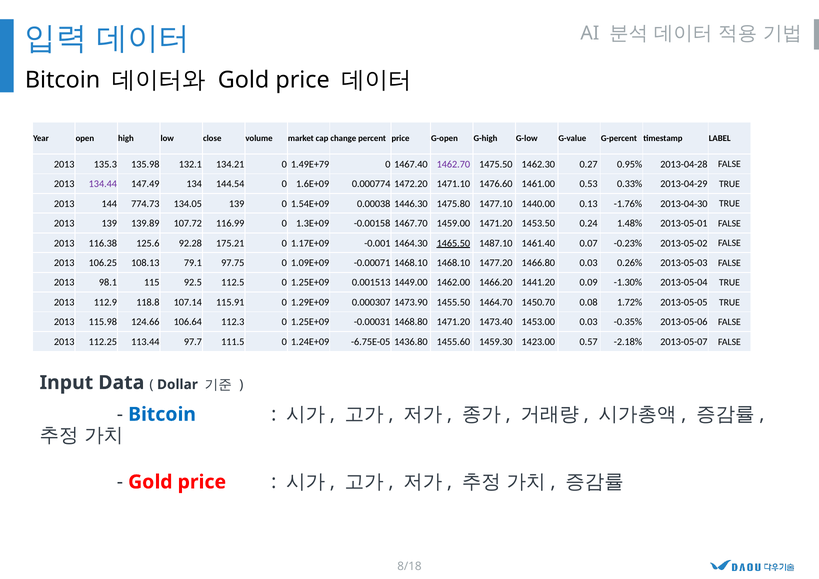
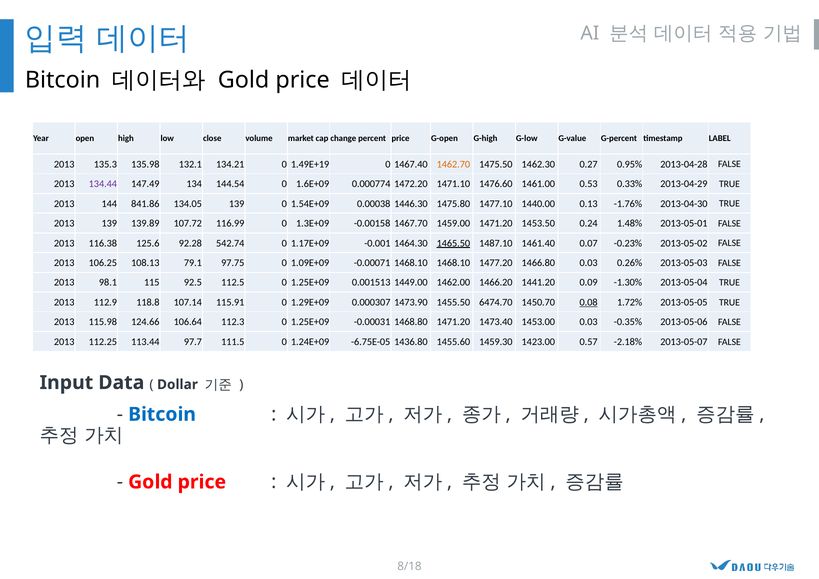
1.49E+79: 1.49E+79 -> 1.49E+19
1462.70 colour: purple -> orange
774.73: 774.73 -> 841.86
175.21: 175.21 -> 542.74
1464.70: 1464.70 -> 6474.70
0.08 underline: none -> present
